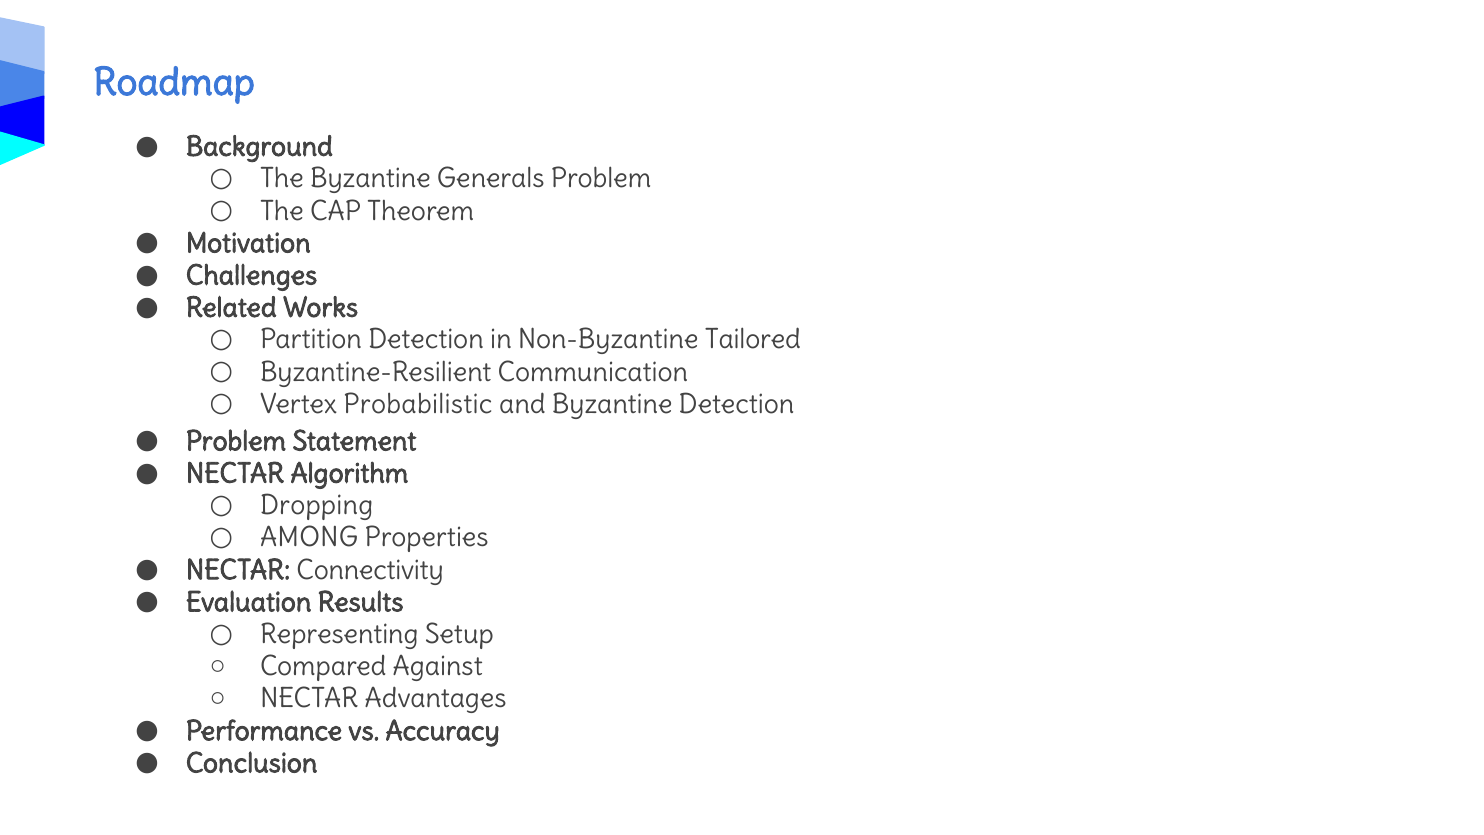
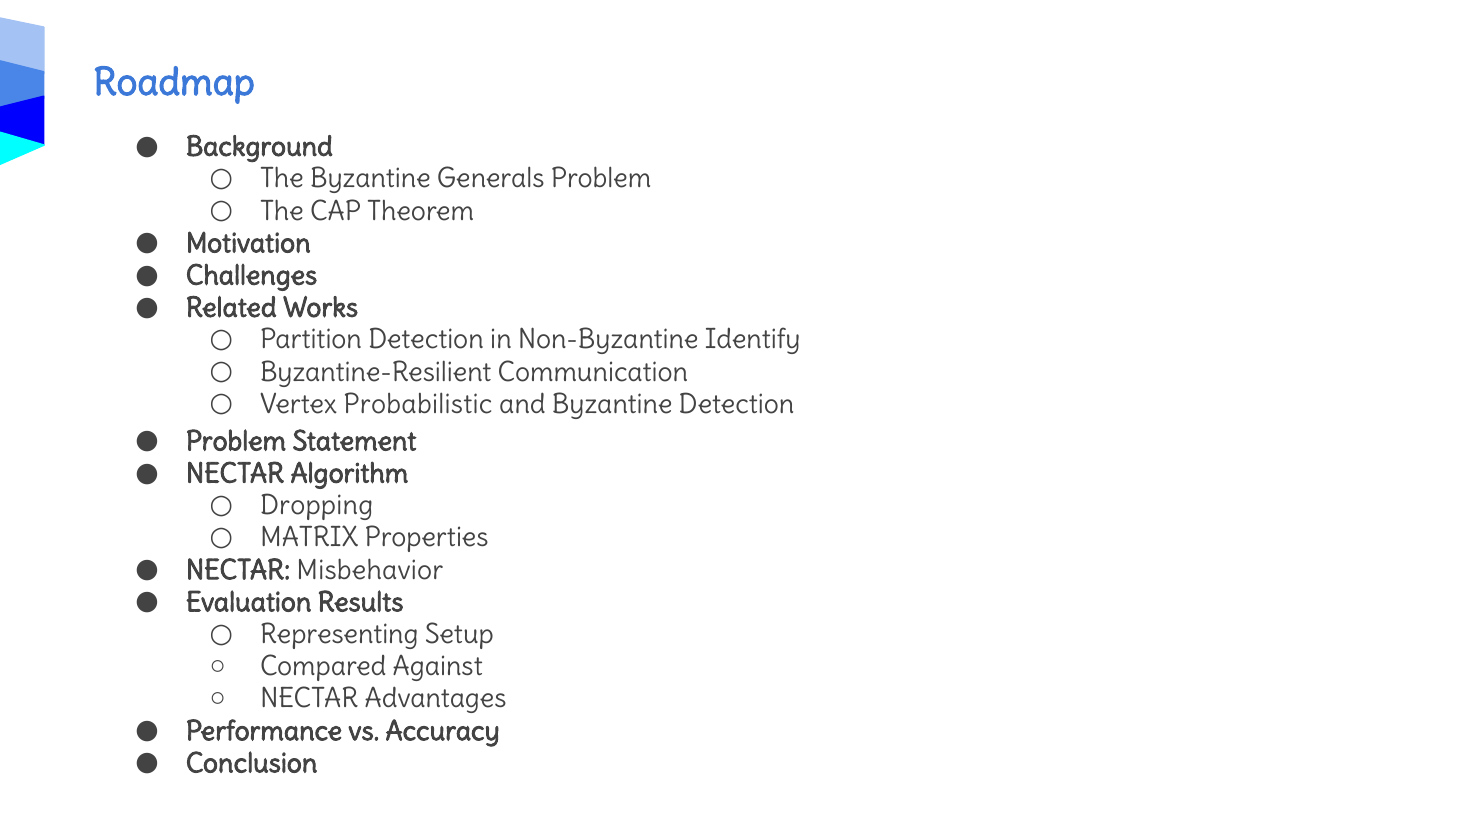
Tailored: Tailored -> Identify
AMONG: AMONG -> MATRIX
Connectivity: Connectivity -> Misbehavior
